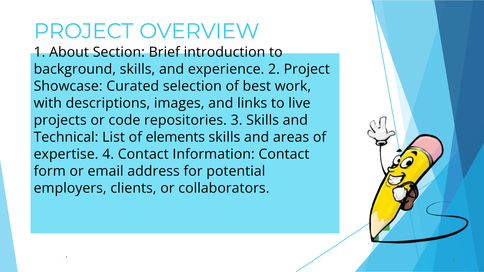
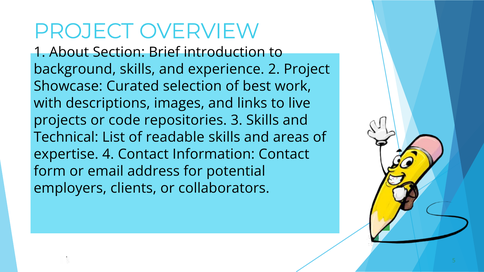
elements: elements -> readable
